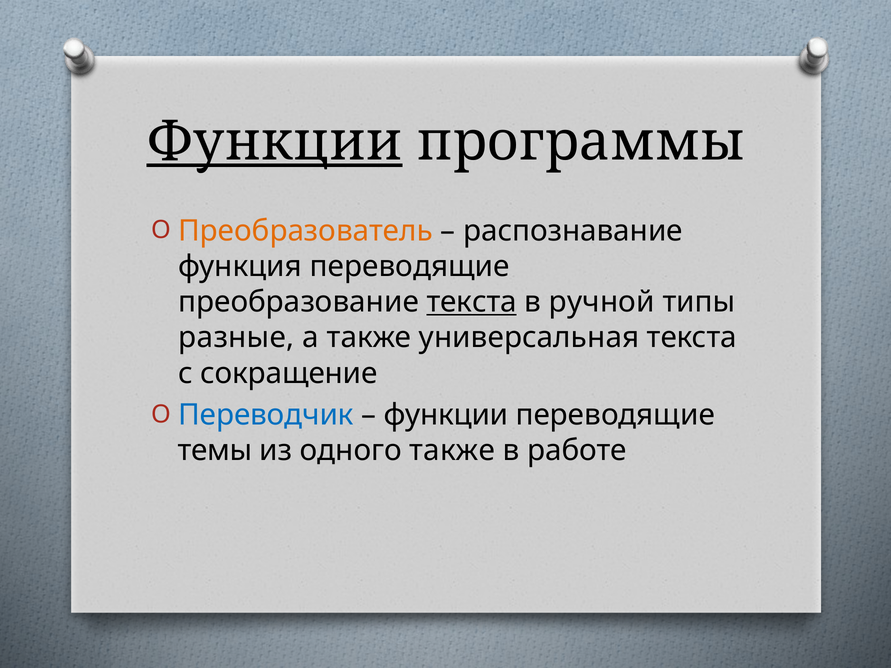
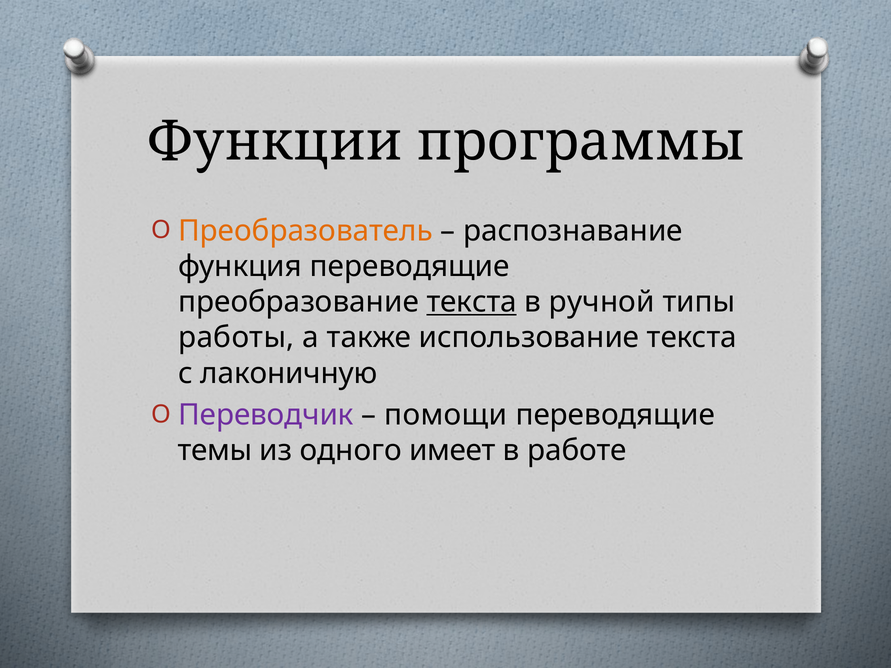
Функции at (275, 142) underline: present -> none
разные: разные -> работы
универсальная: универсальная -> использование
сокращение: сокращение -> лаконичную
Переводчик colour: blue -> purple
функции at (446, 415): функции -> помощи
одного также: также -> имеет
